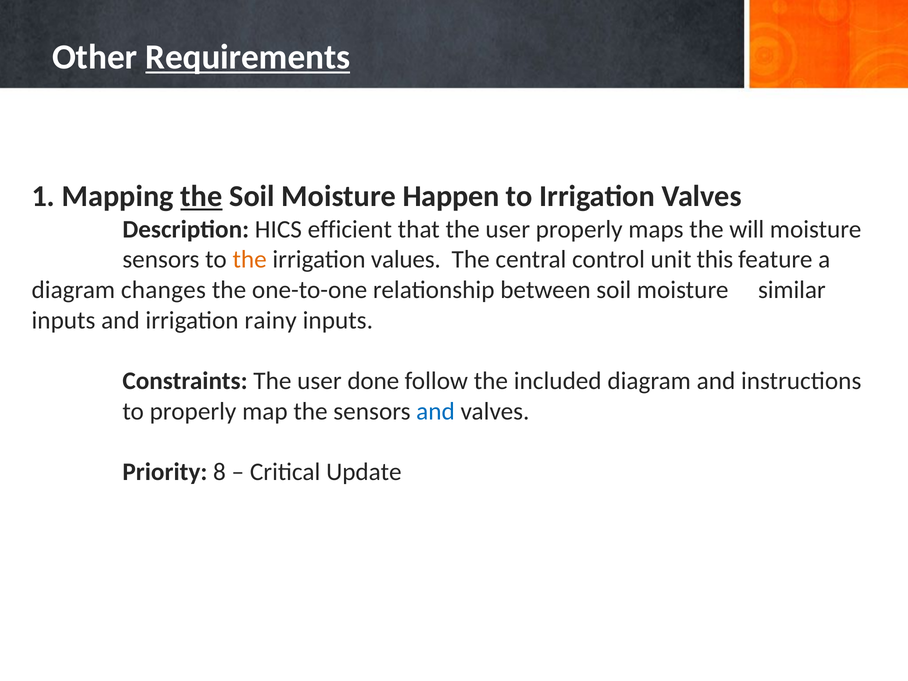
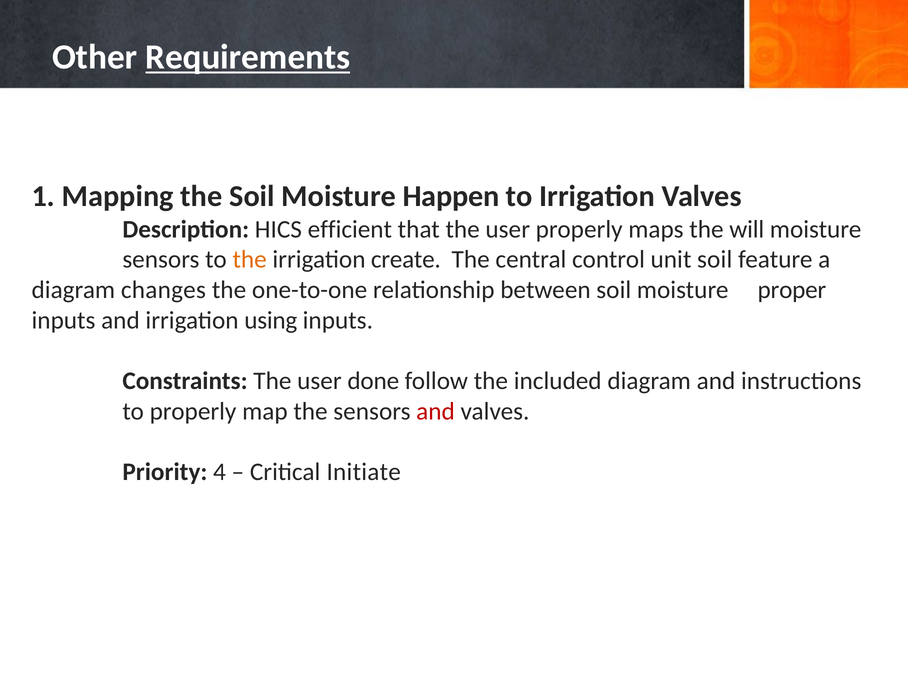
the at (201, 196) underline: present -> none
values: values -> create
unit this: this -> soil
similar: similar -> proper
rainy: rainy -> using
and at (436, 411) colour: blue -> red
8: 8 -> 4
Update: Update -> Initiate
